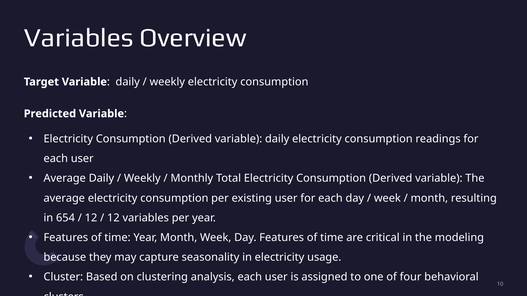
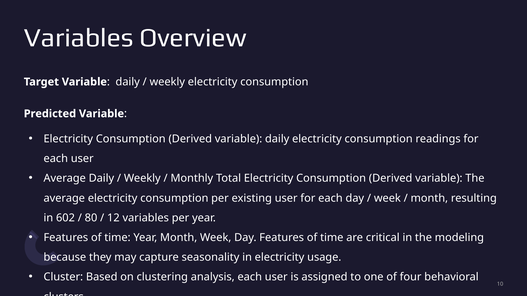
654: 654 -> 602
12 at (91, 218): 12 -> 80
